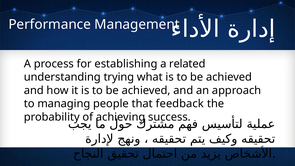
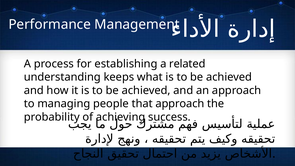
trying: trying -> keeps
that feedback: feedback -> approach
